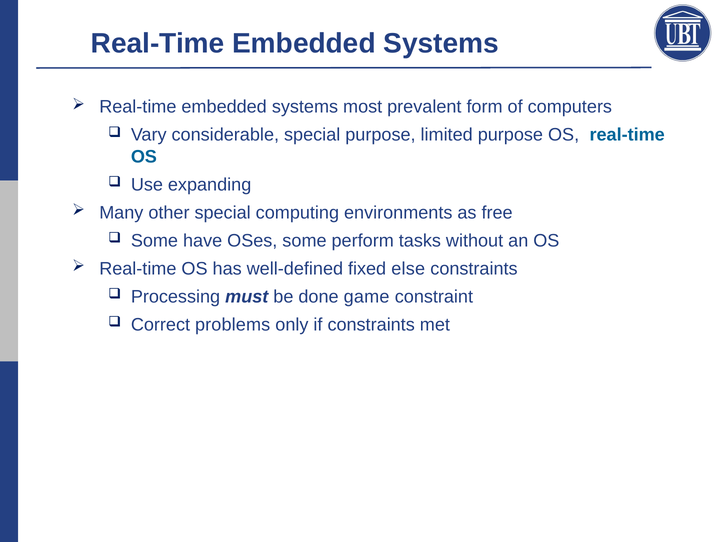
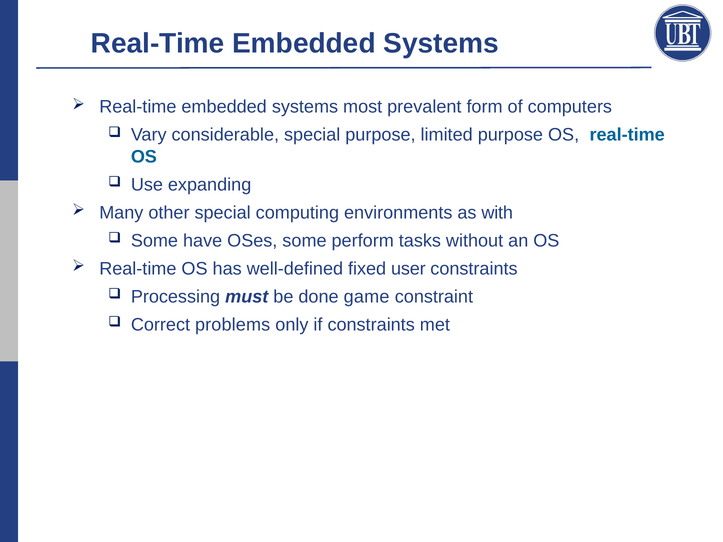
free: free -> with
else: else -> user
